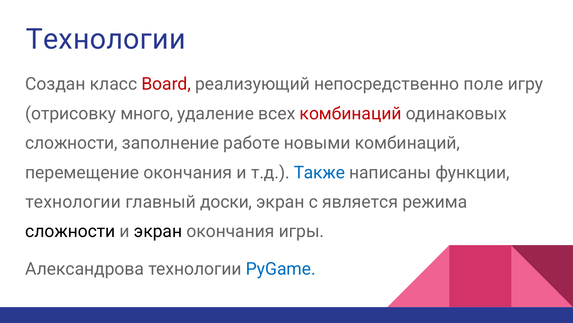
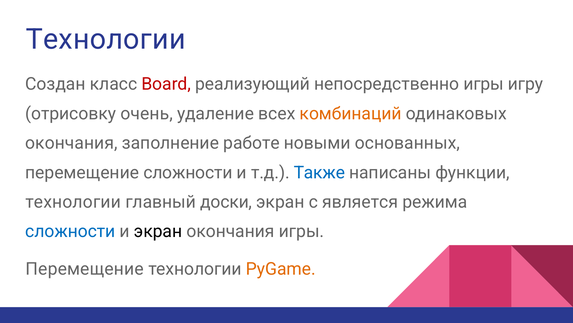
непосредственно поле: поле -> игры
много: много -> очень
комбинаций at (351, 113) colour: red -> orange
сложности at (71, 143): сложности -> окончания
новыми комбинаций: комбинаций -> основанных
перемещение окончания: окончания -> сложности
сложности at (70, 231) colour: black -> blue
Александрова at (85, 268): Александрова -> Перемещение
PyGame colour: blue -> orange
